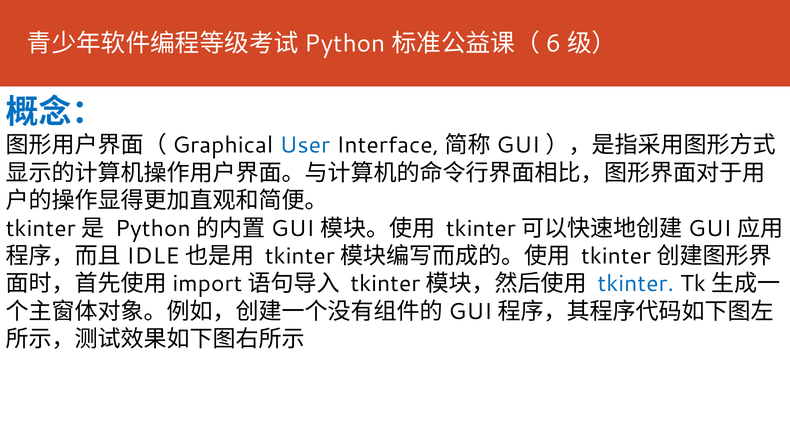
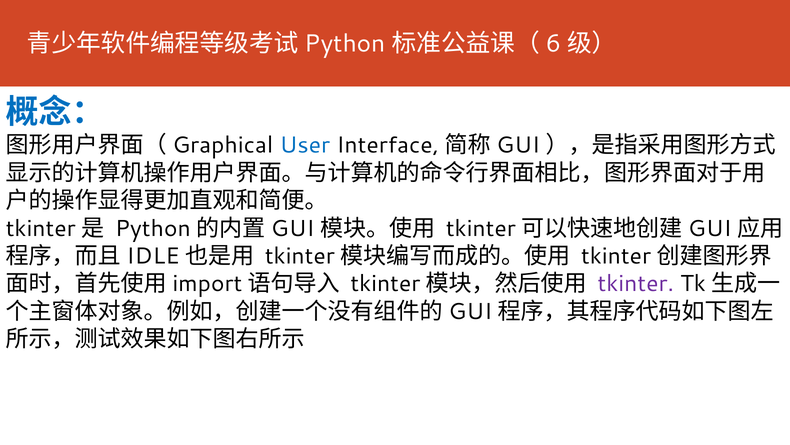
tkinter colour: blue -> purple
